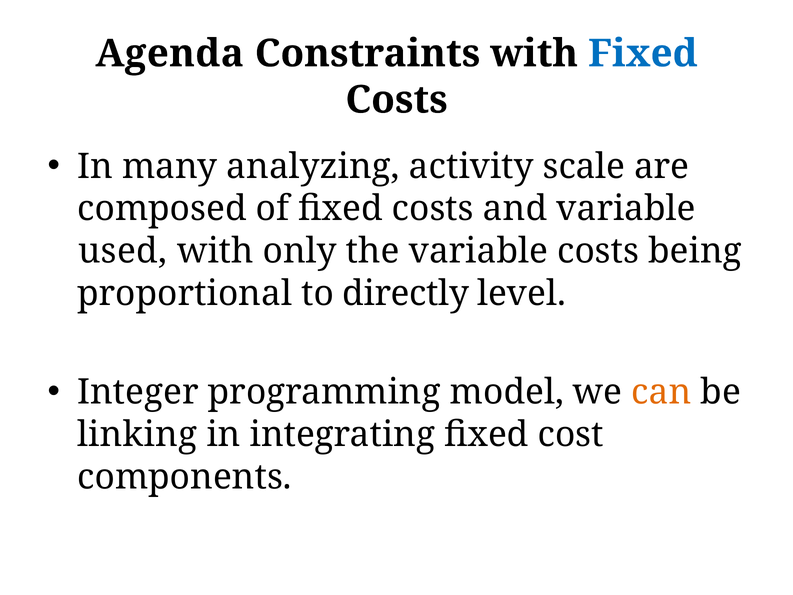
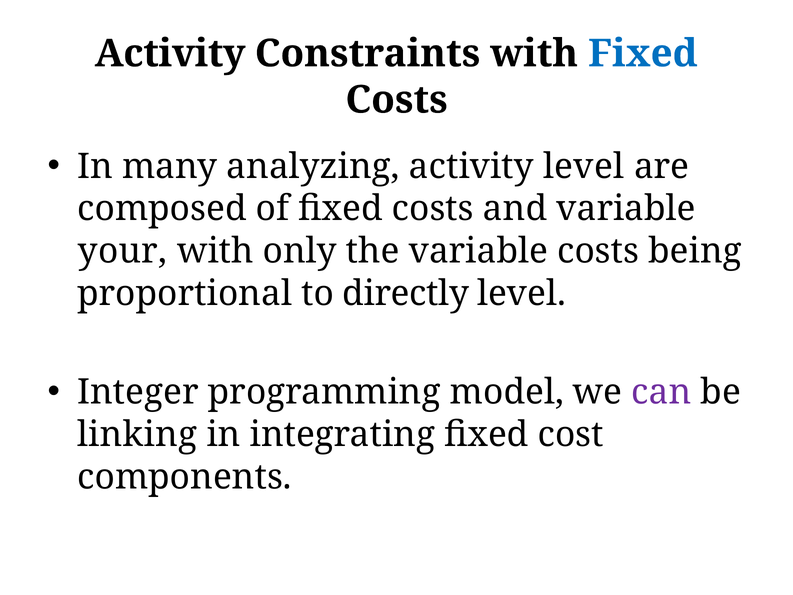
Agenda at (170, 54): Agenda -> Activity
activity scale: scale -> level
used: used -> your
can colour: orange -> purple
